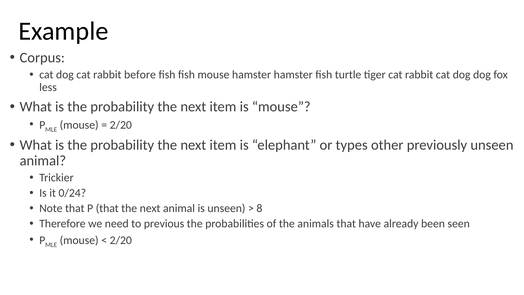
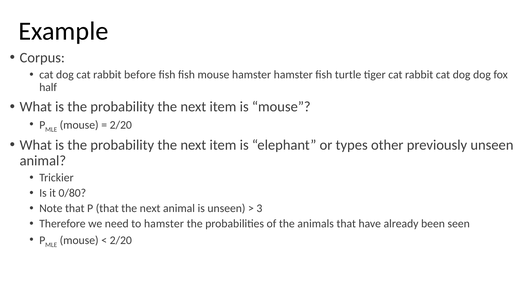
less: less -> half
0/24: 0/24 -> 0/80
8: 8 -> 3
to previous: previous -> hamster
